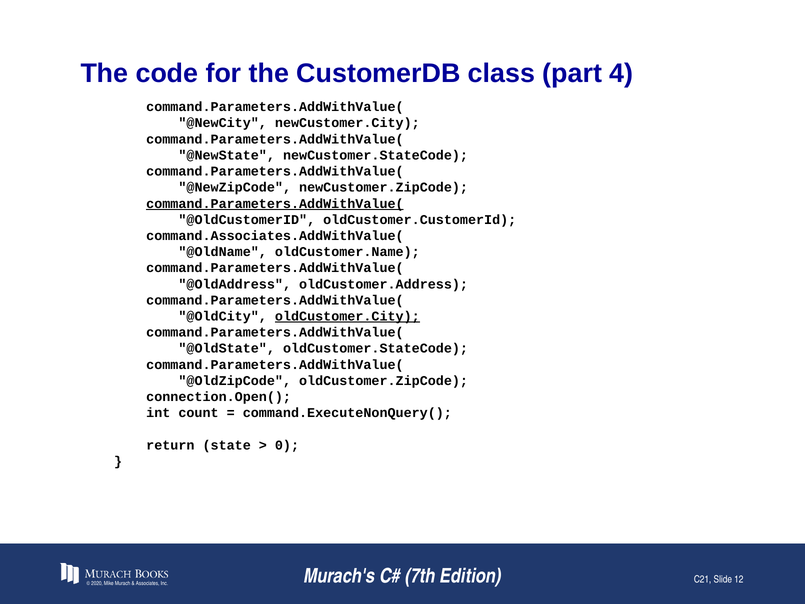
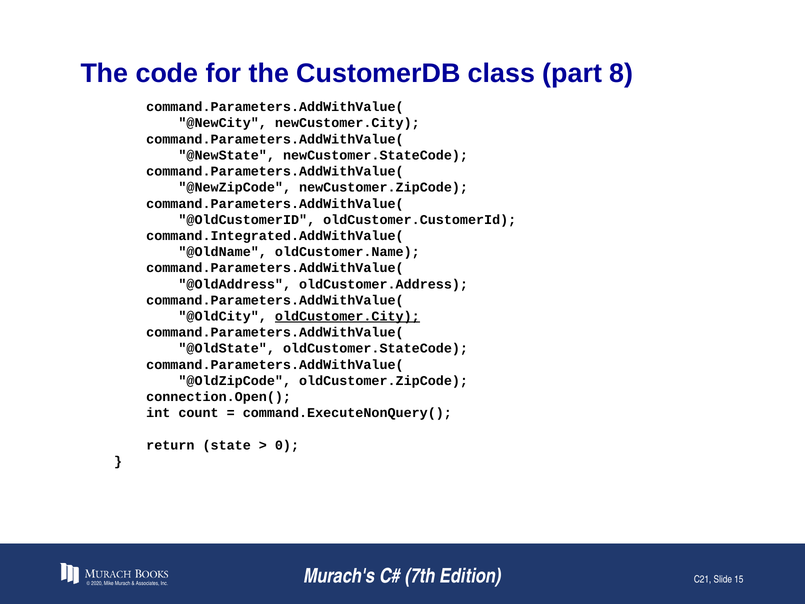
4: 4 -> 8
command.Parameters.AddWithValue( at (275, 204) underline: present -> none
command.Associates.AddWithValue(: command.Associates.AddWithValue( -> command.Integrated.AddWithValue(
12: 12 -> 15
